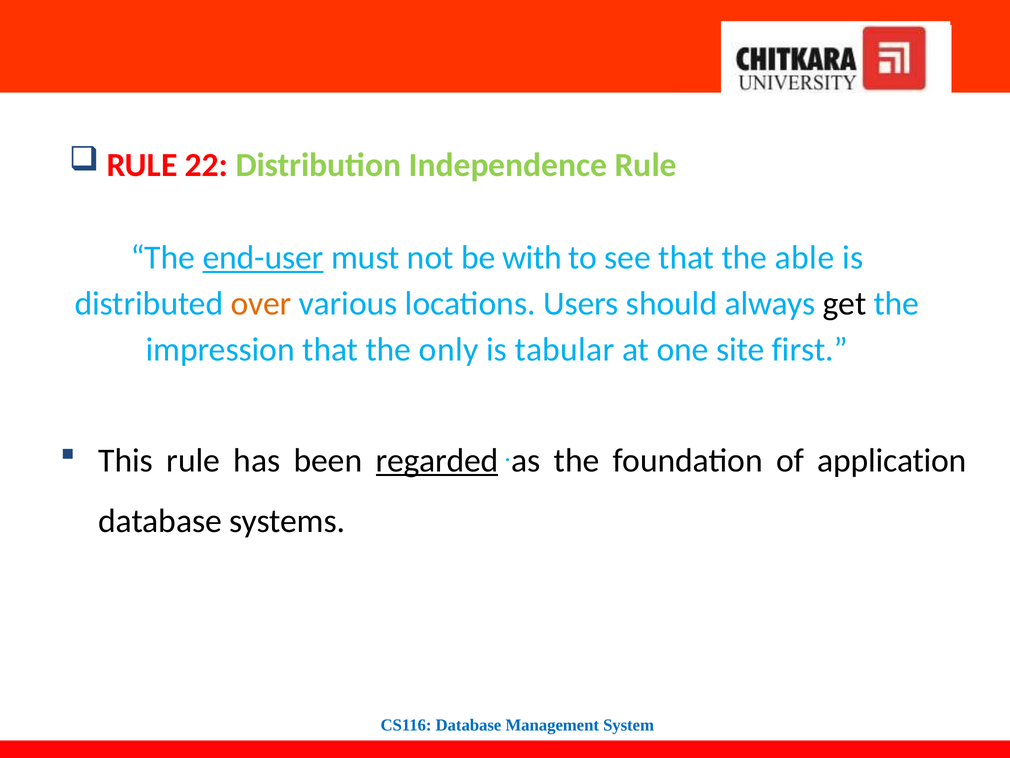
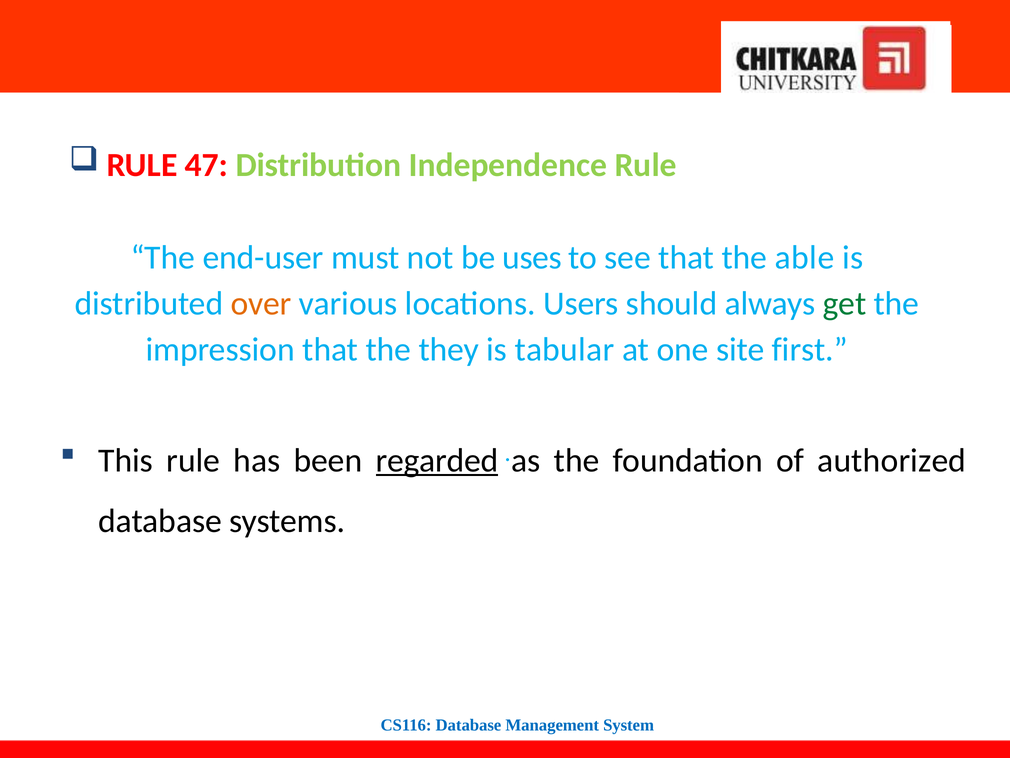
22: 22 -> 47
end-user underline: present -> none
with: with -> uses
get colour: black -> green
only: only -> they
application: application -> authorized
